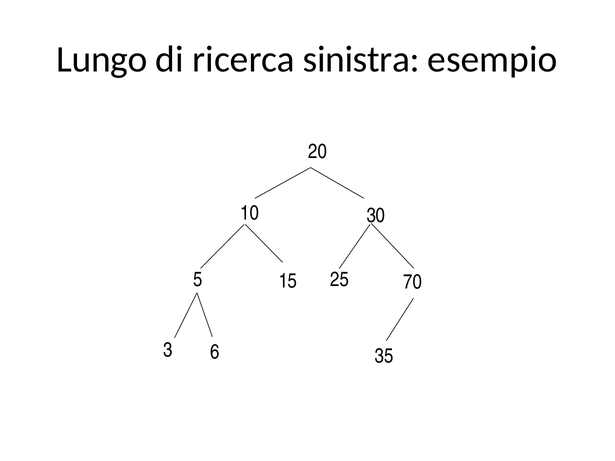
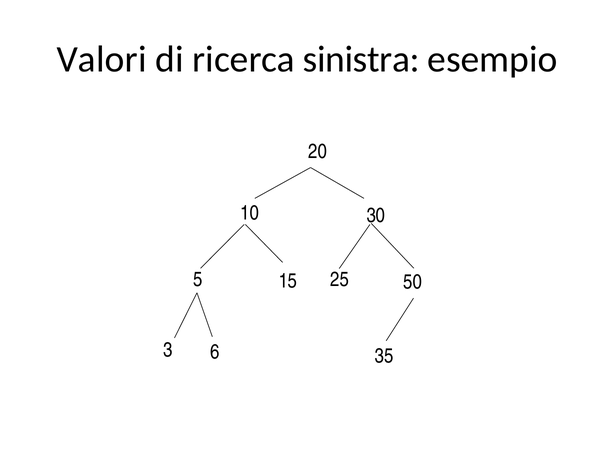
Lungo: Lungo -> Valori
70: 70 -> 50
